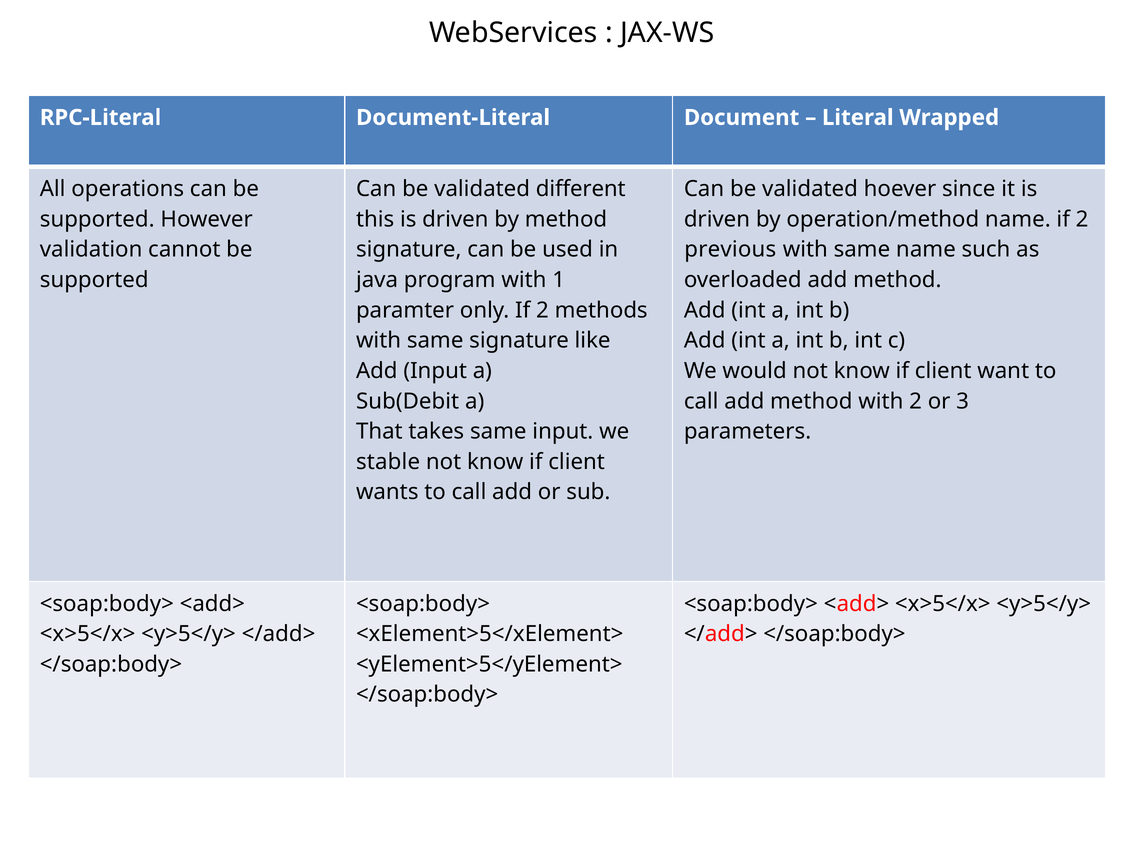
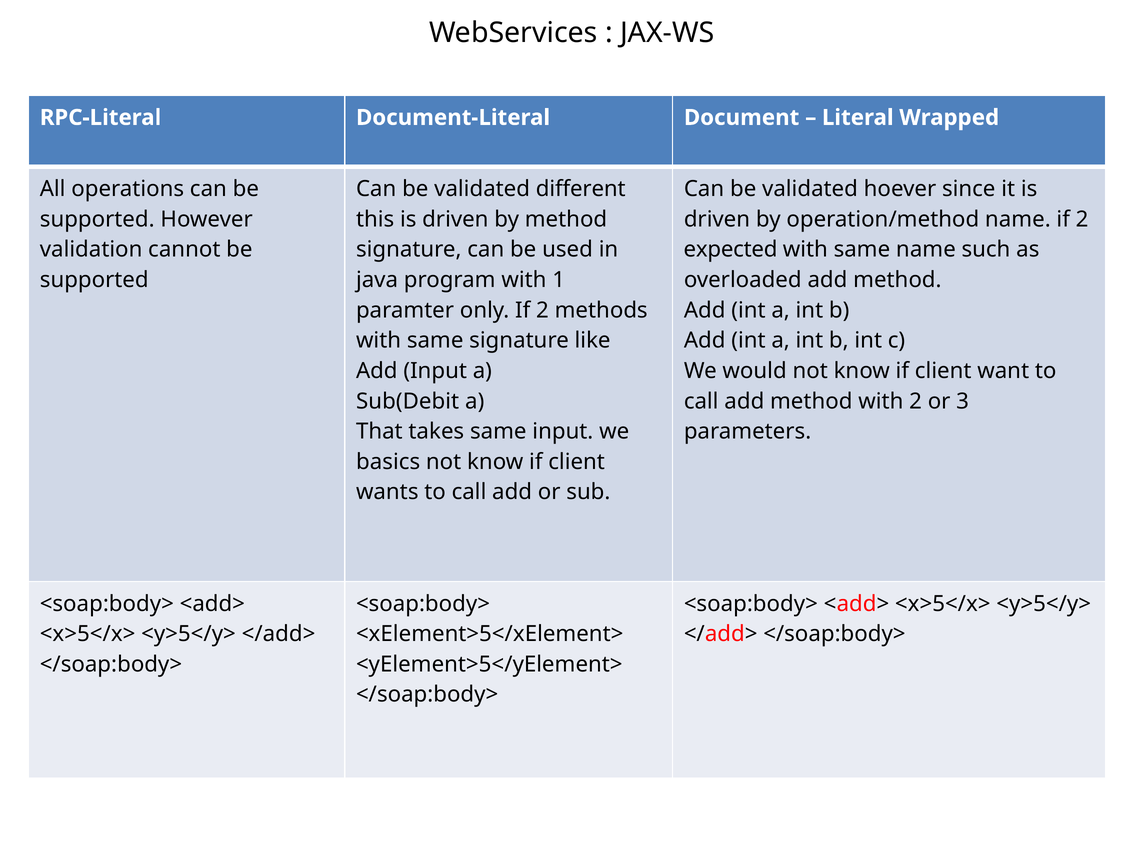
previous: previous -> expected
stable: stable -> basics
